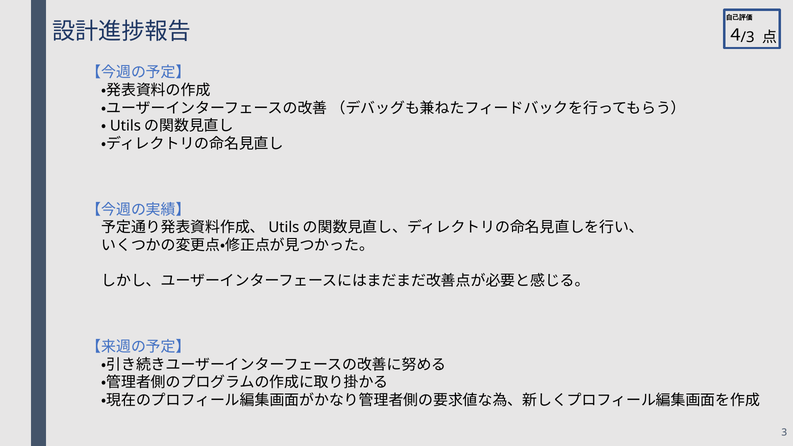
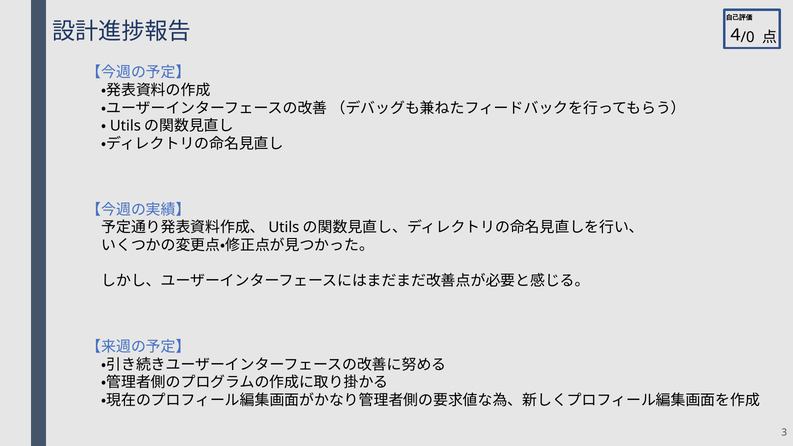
/3: /3 -> /0
